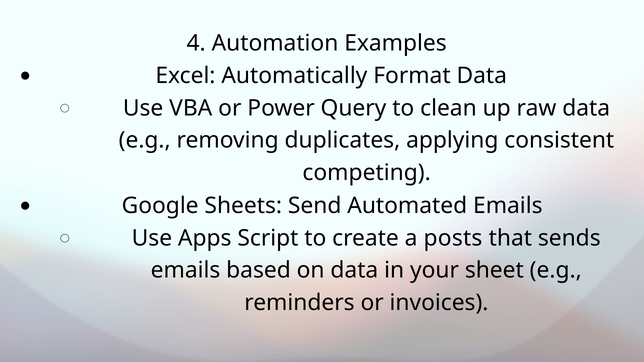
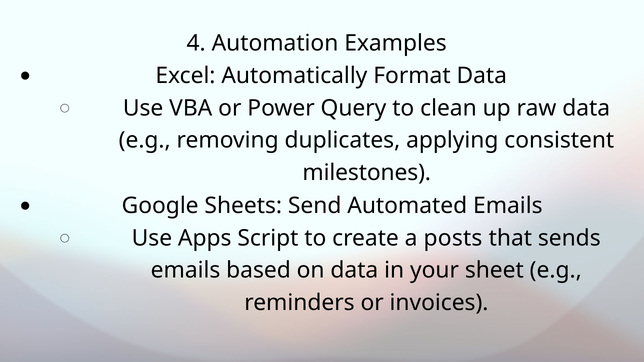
competing: competing -> milestones
